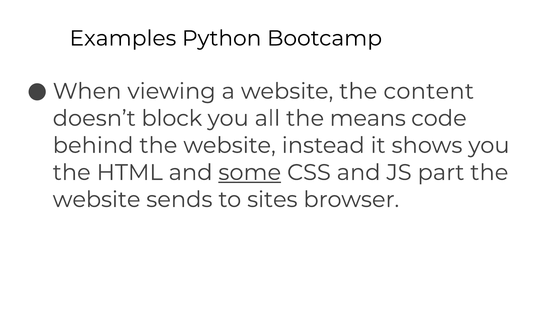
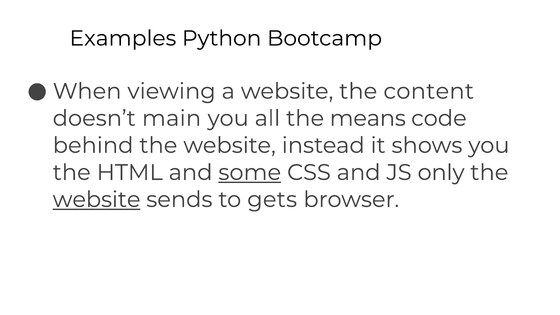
block: block -> main
part: part -> only
website at (97, 200) underline: none -> present
sites: sites -> gets
